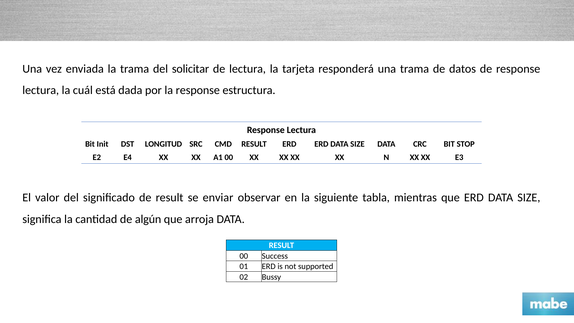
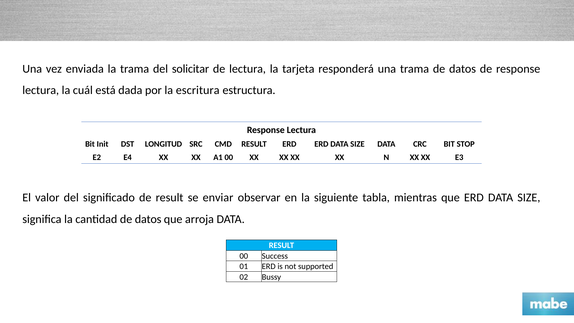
la response: response -> escritura
cantidad de algún: algún -> datos
